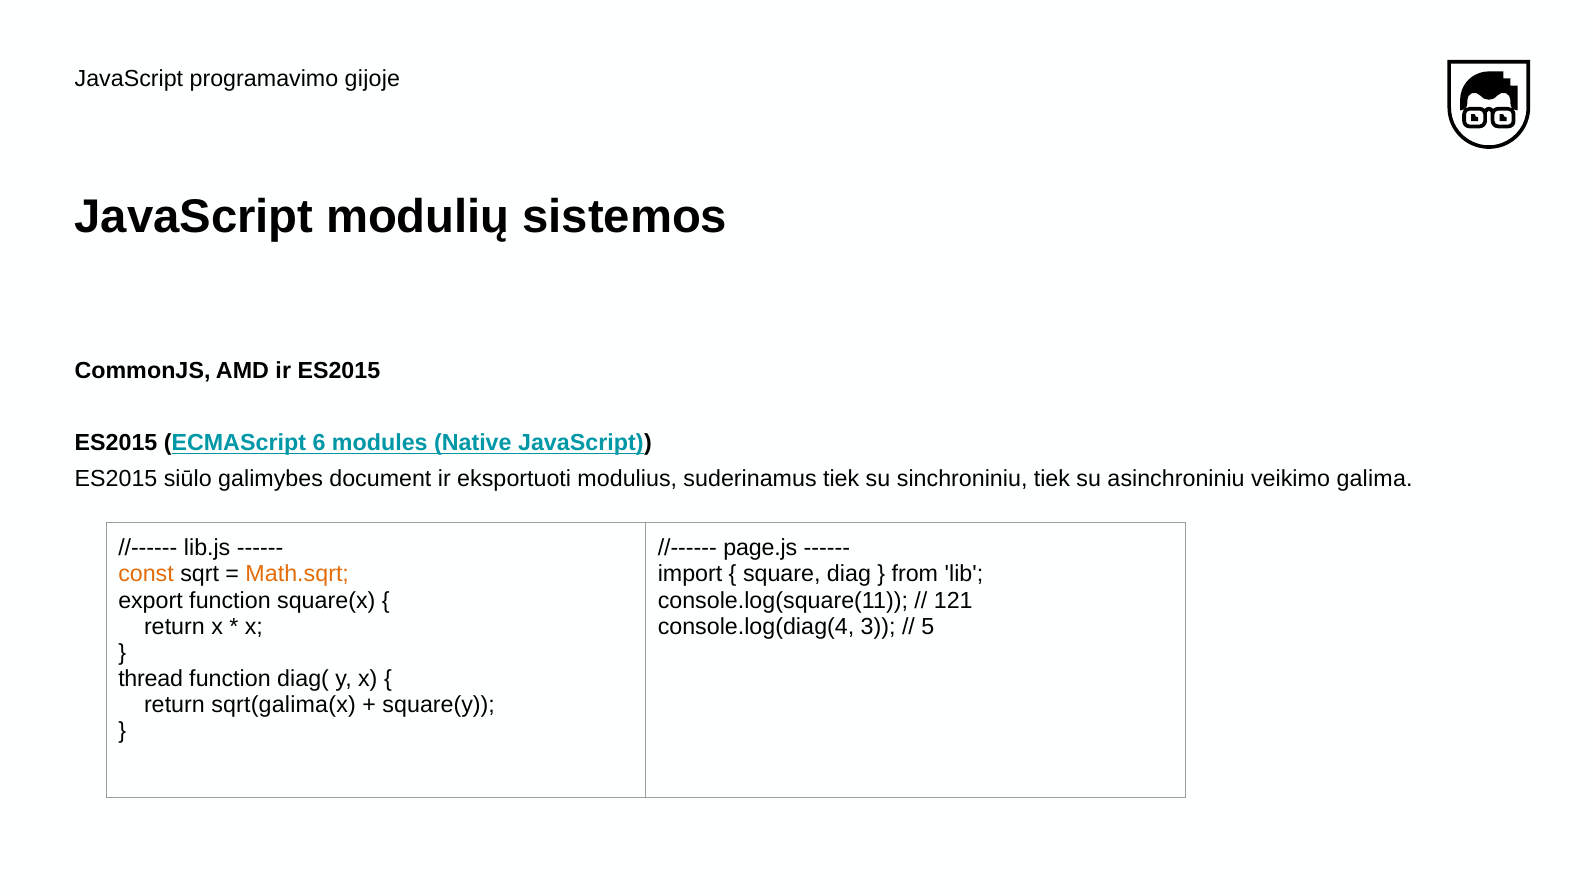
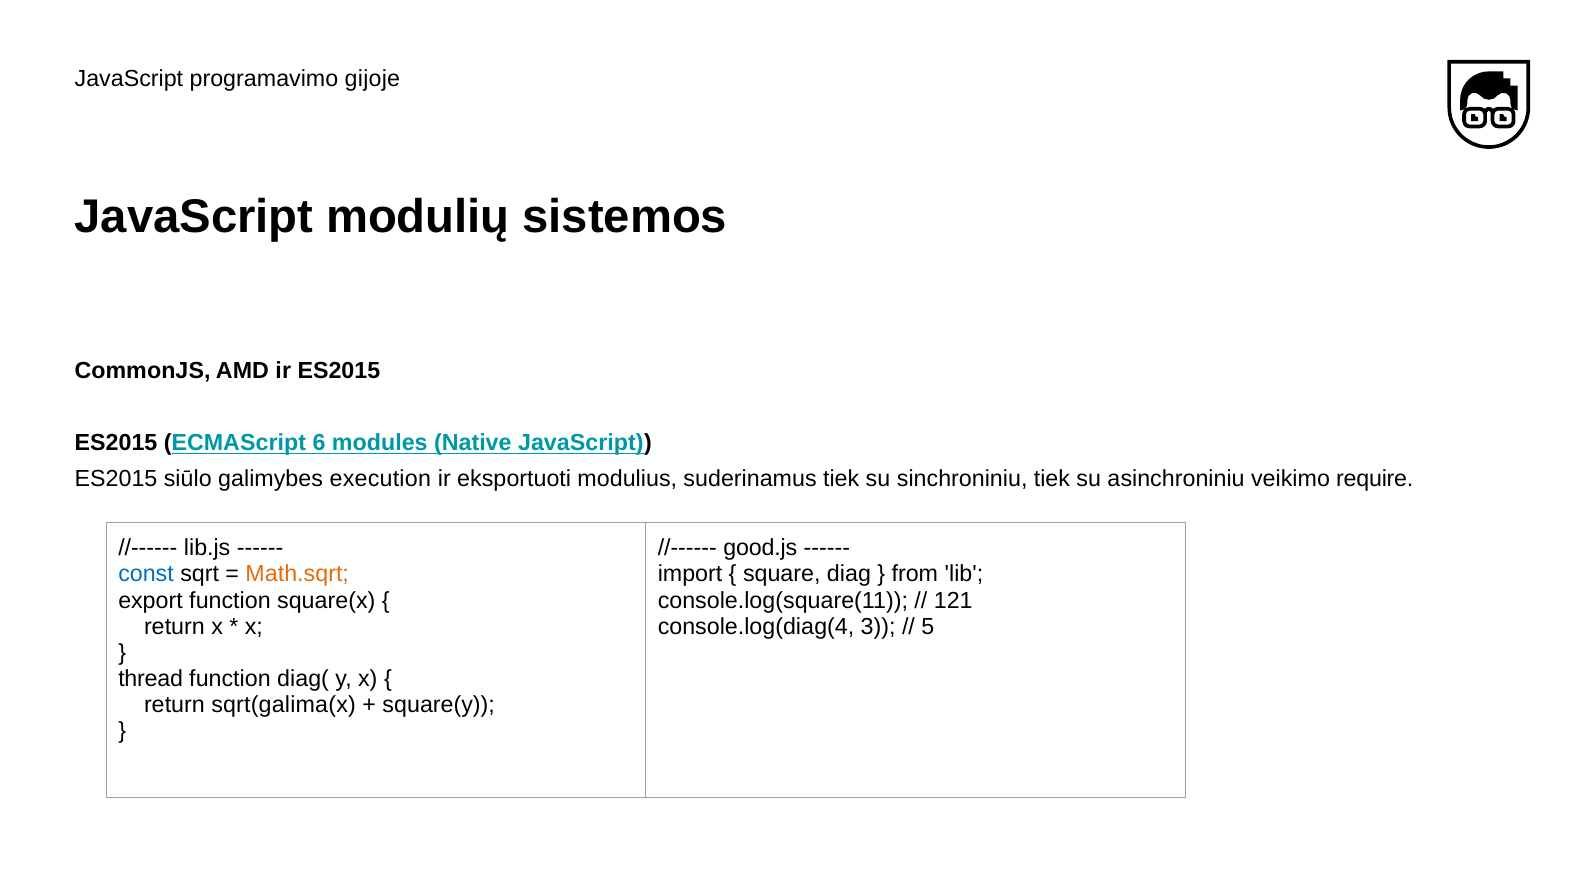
document: document -> execution
galima: galima -> require
page.js: page.js -> good.js
const colour: orange -> blue
